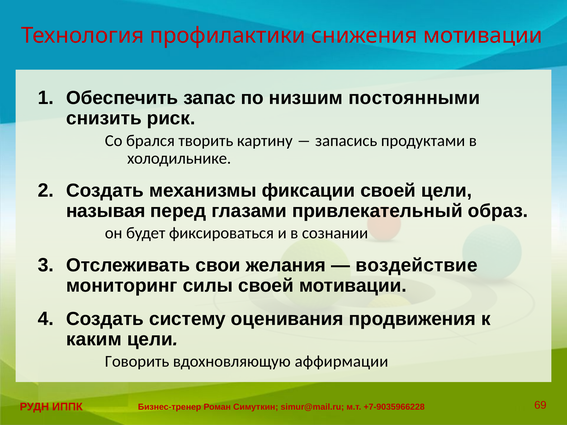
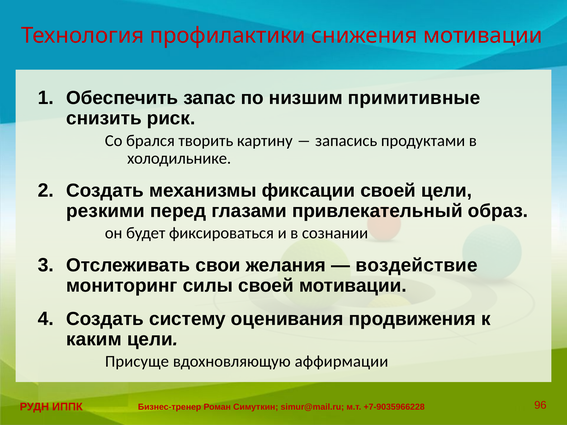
постоянными: постоянными -> примитивные
называя: называя -> резкими
Говорить: Говорить -> Присуще
69: 69 -> 96
